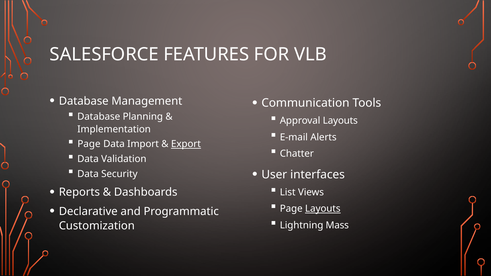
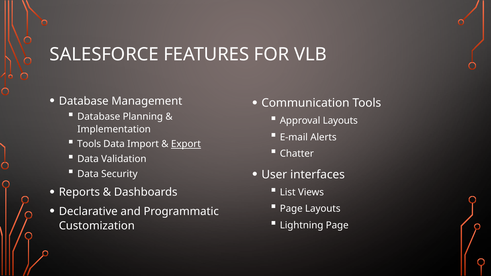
Page at (89, 144): Page -> Tools
Layouts at (323, 209) underline: present -> none
Lightning Mass: Mass -> Page
